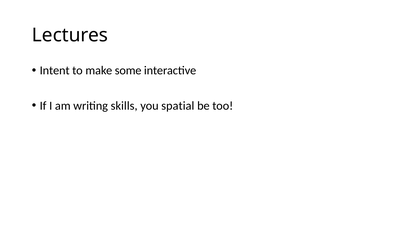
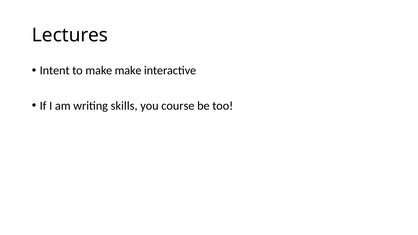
make some: some -> make
spatial: spatial -> course
